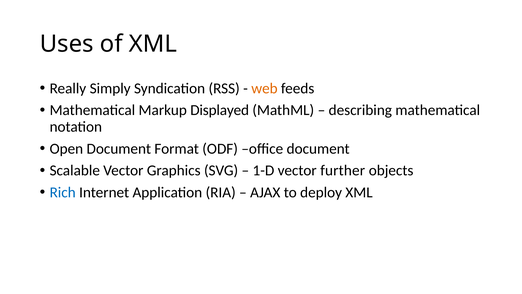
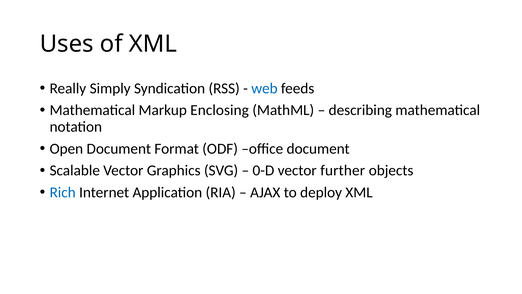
web colour: orange -> blue
Displayed: Displayed -> Enclosing
1-D: 1-D -> 0-D
